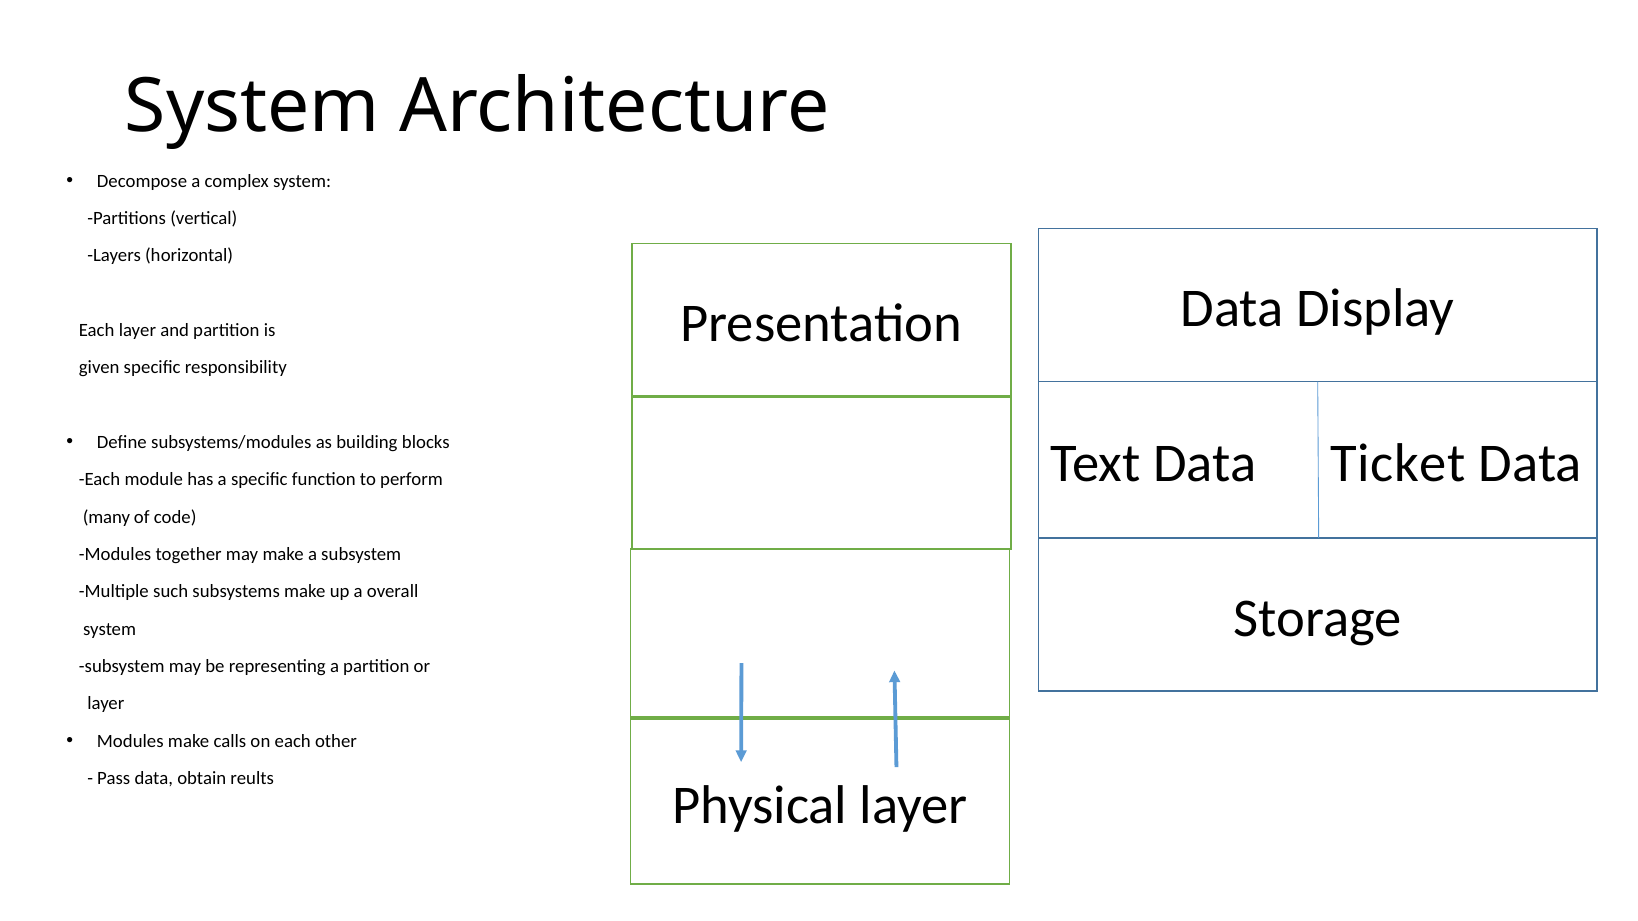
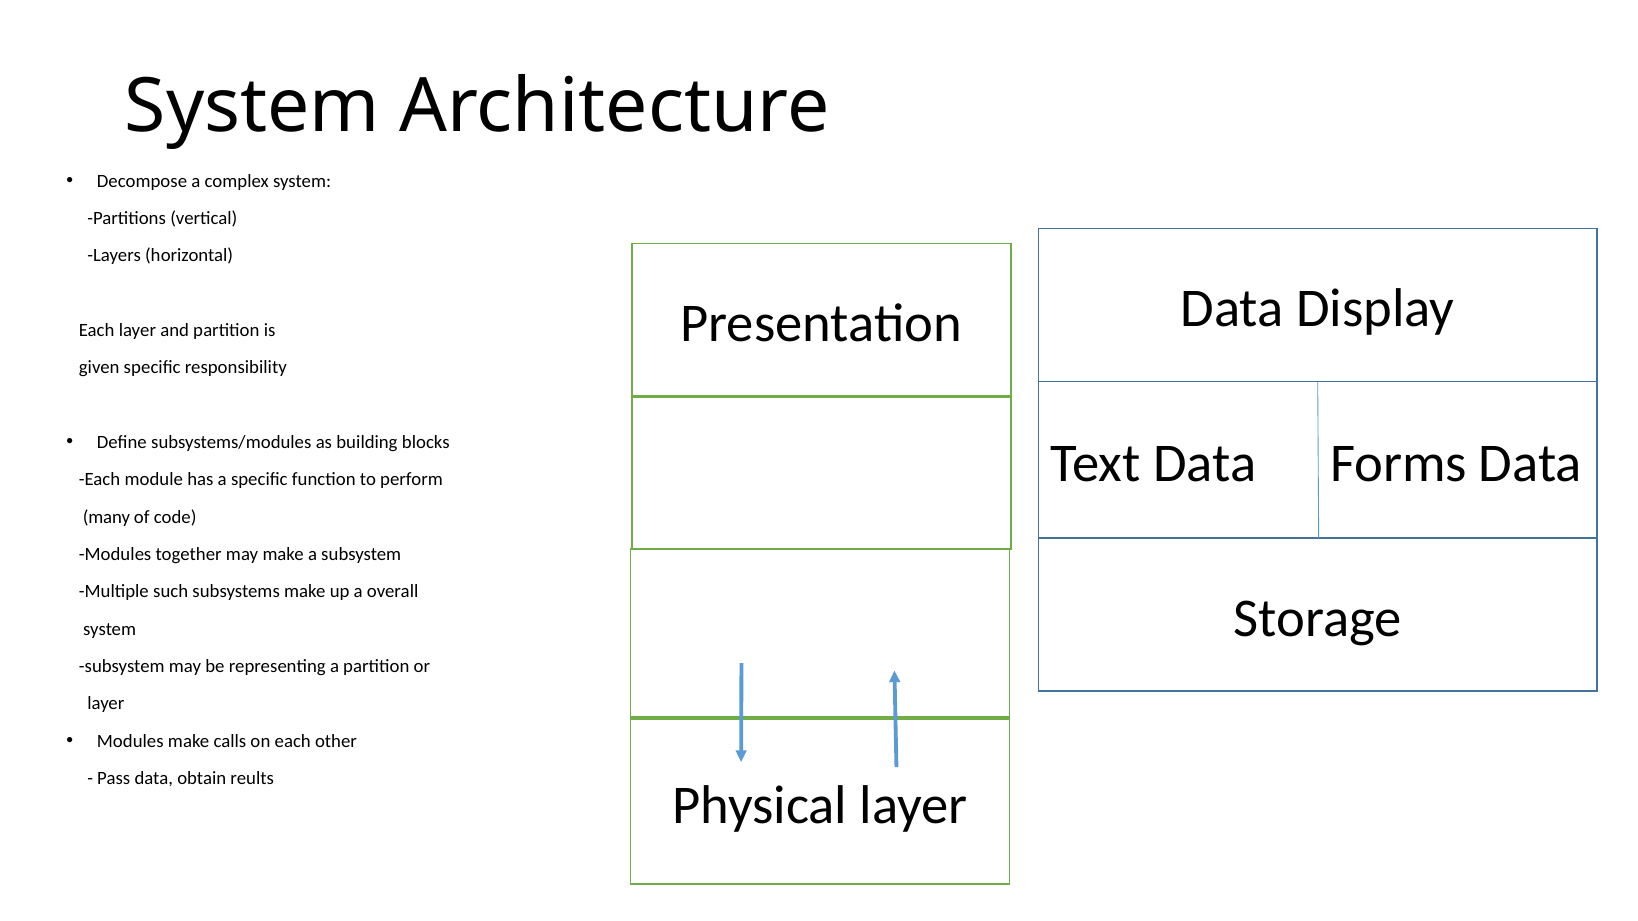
Ticket: Ticket -> Forms
